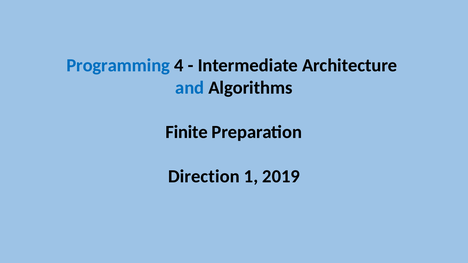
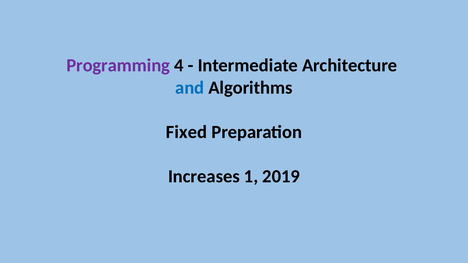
Programming colour: blue -> purple
Finite: Finite -> Fixed
Direction: Direction -> Increases
